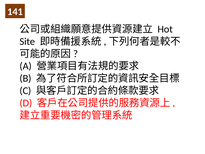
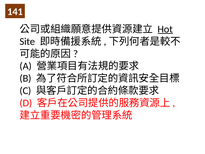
Hot underline: none -> present
